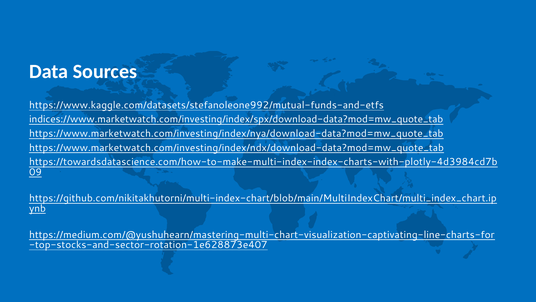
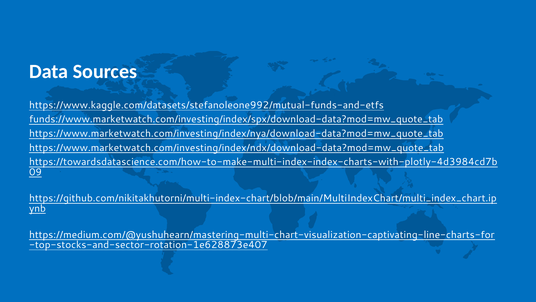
indices://www.marketwatch.com/investing/index/spx/download-data?mod=mw_quote_tab: indices://www.marketwatch.com/investing/index/spx/download-data?mod=mw_quote_tab -> funds://www.marketwatch.com/investing/index/spx/download-data?mod=mw_quote_tab
